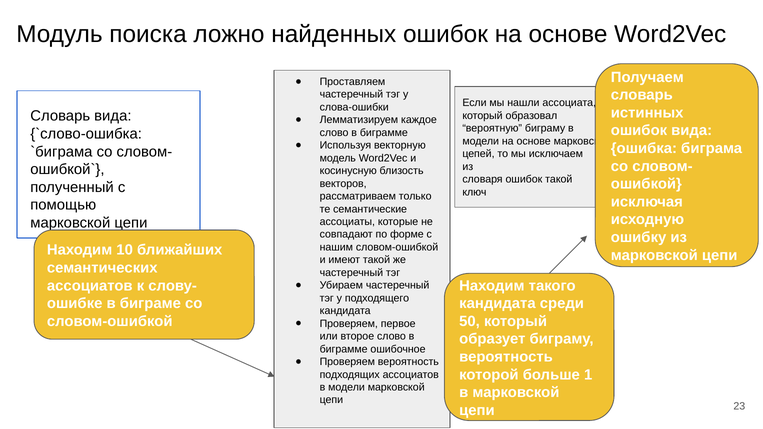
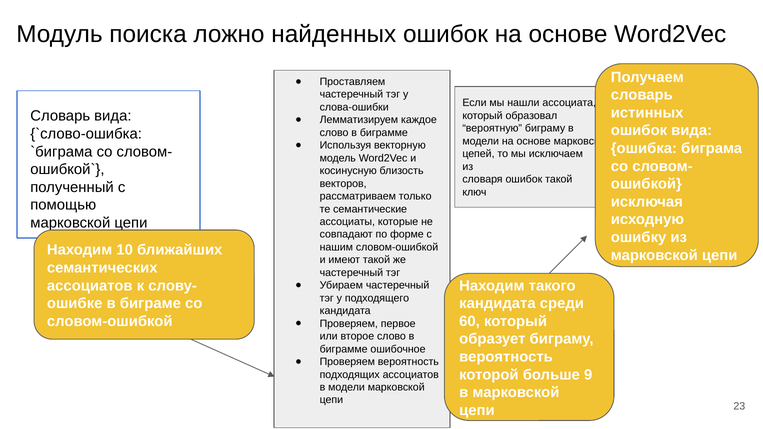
50: 50 -> 60
1: 1 -> 9
